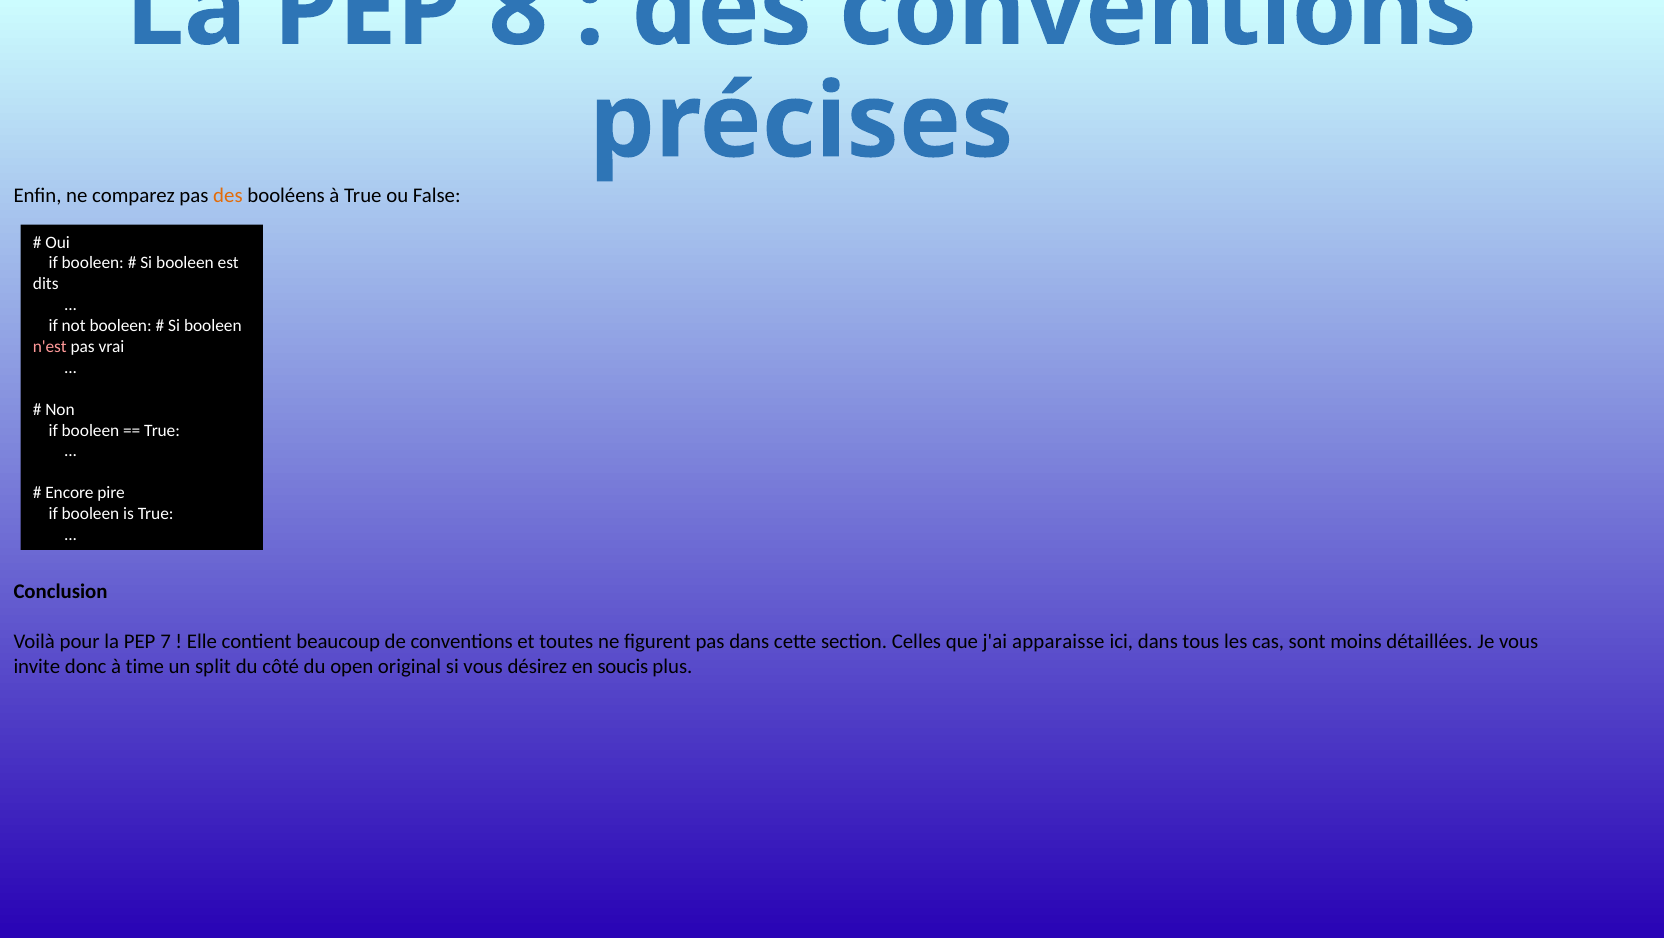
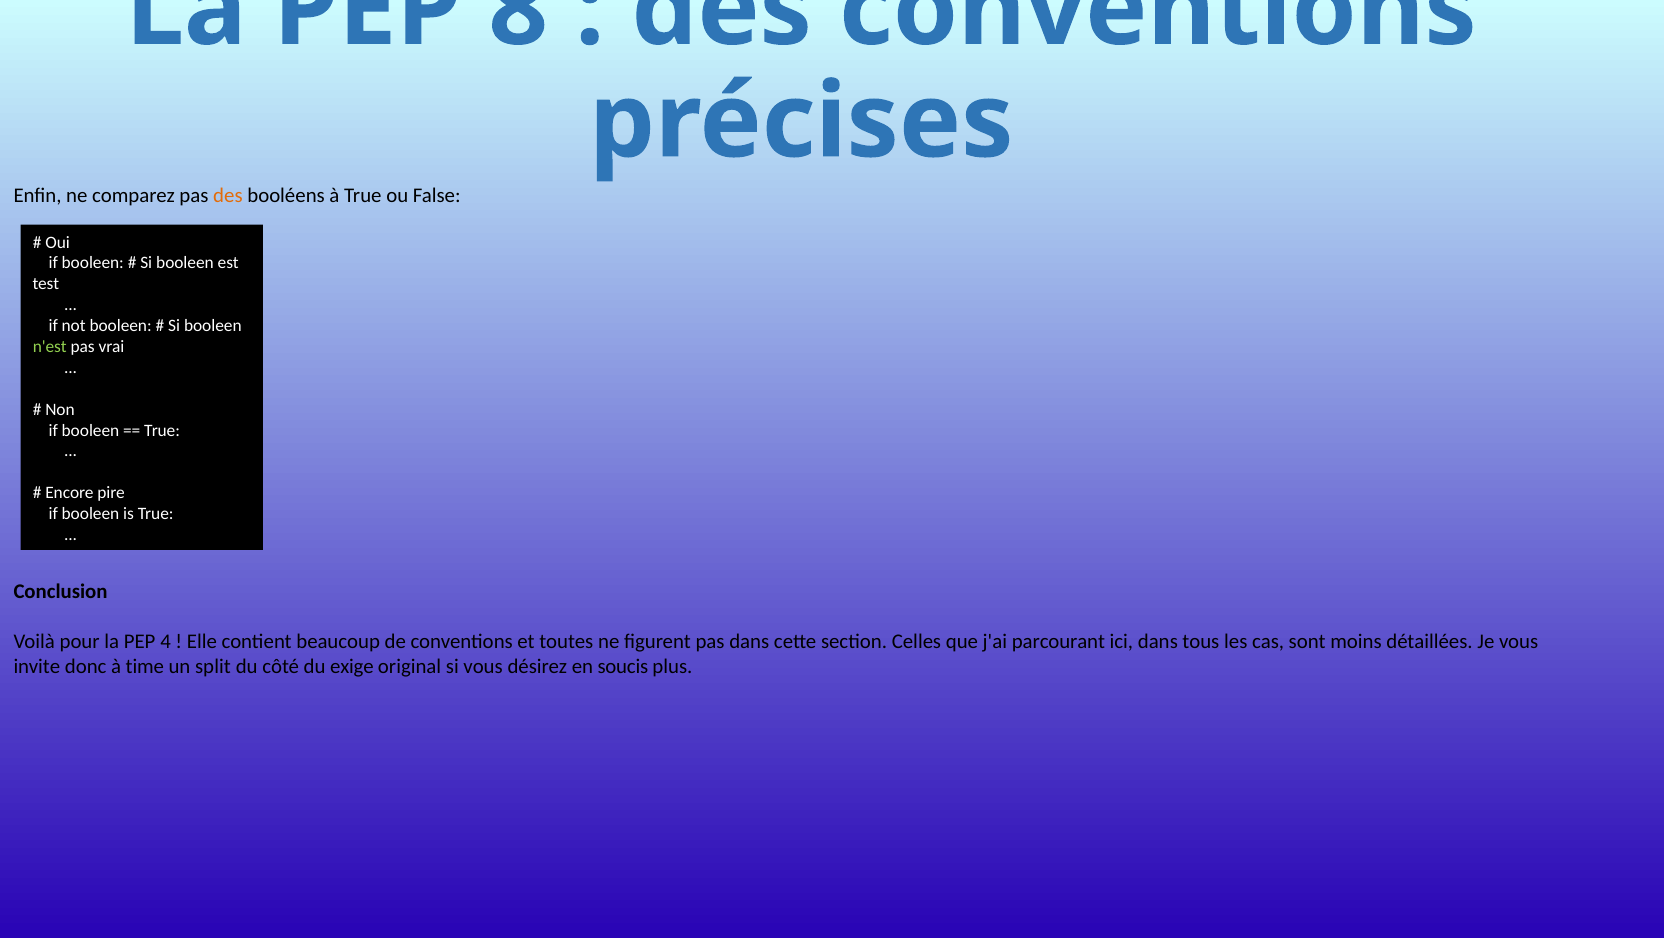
dits: dits -> test
n'est colour: pink -> light green
7: 7 -> 4
apparaisse: apparaisse -> parcourant
open: open -> exige
